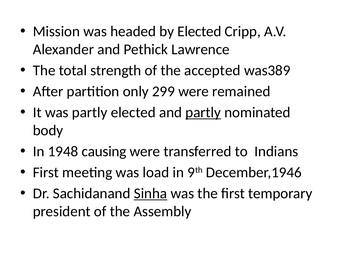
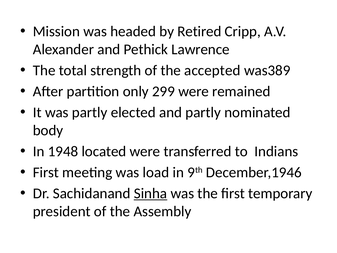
by Elected: Elected -> Retired
partly at (203, 112) underline: present -> none
causing: causing -> located
